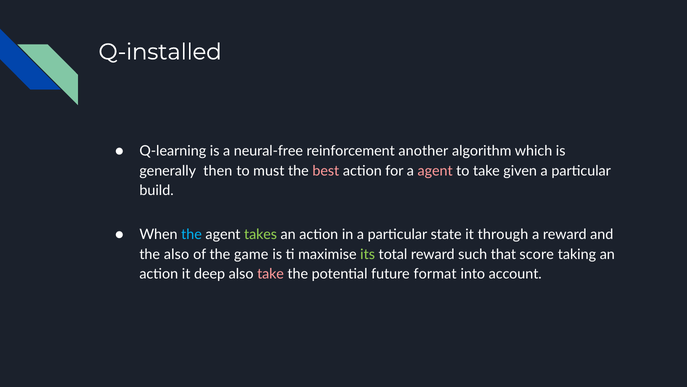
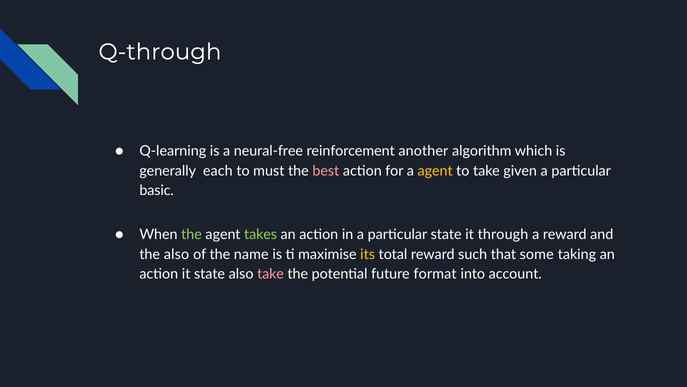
Q-installed: Q-installed -> Q-through
then: then -> each
agent at (435, 171) colour: pink -> yellow
build: build -> basic
the at (192, 234) colour: light blue -> light green
game: game -> name
its colour: light green -> yellow
score: score -> some
it deep: deep -> state
